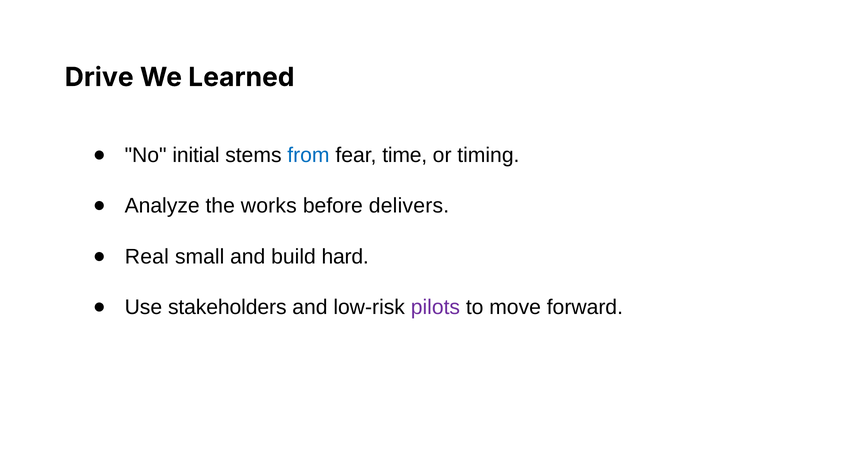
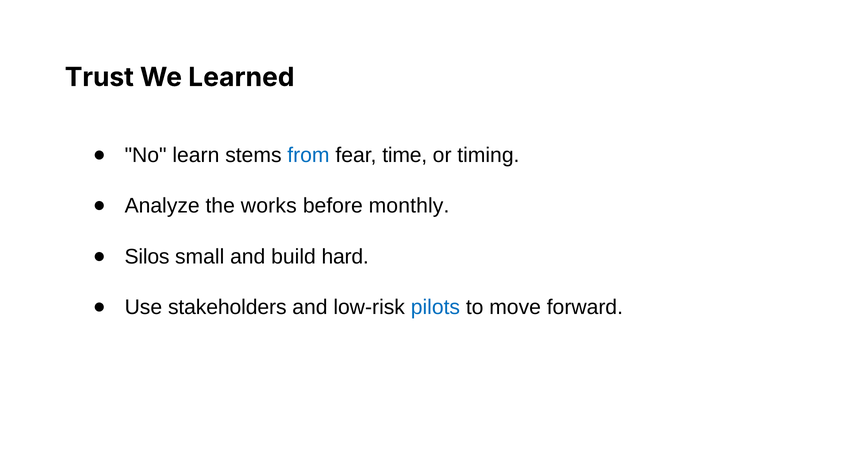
Drive: Drive -> Trust
initial: initial -> learn
delivers: delivers -> monthly
Real: Real -> Silos
pilots colour: purple -> blue
